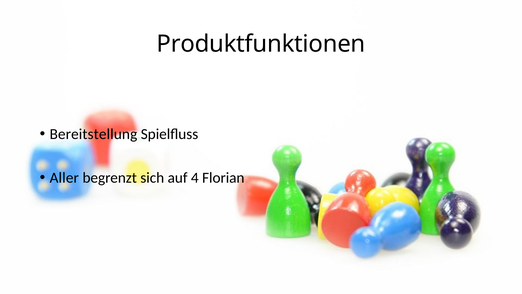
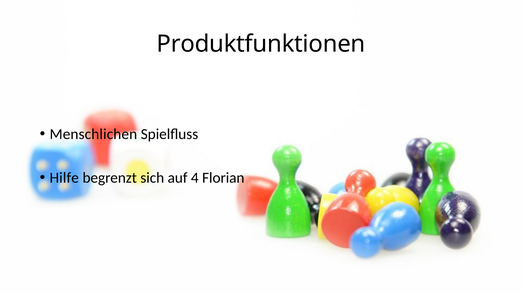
Bereitstellung: Bereitstellung -> Menschlichen
Aller: Aller -> Hilfe
